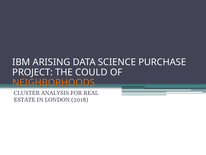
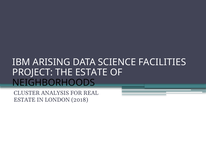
PURCHASE: PURCHASE -> FACILITIES
THE COULD: COULD -> ESTATE
NEIGHBORHOODS colour: orange -> black
